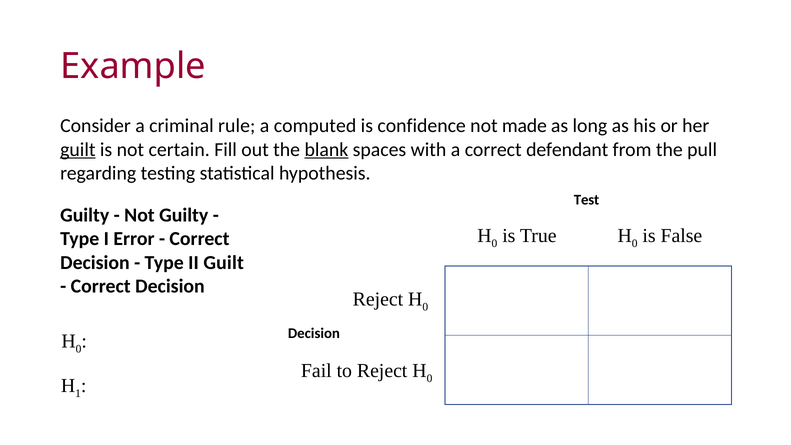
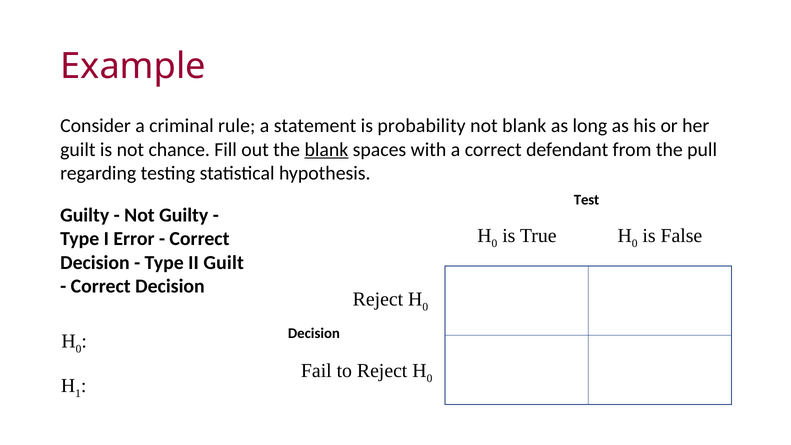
computed: computed -> statement
confidence: confidence -> probability
not made: made -> blank
guilt at (78, 150) underline: present -> none
certain: certain -> chance
